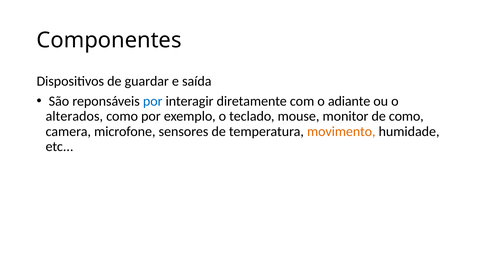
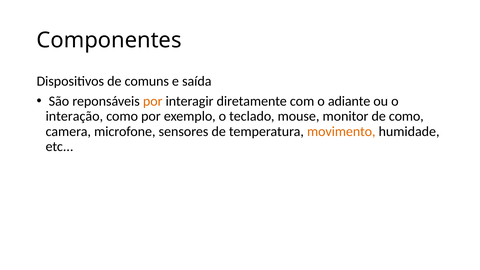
guardar: guardar -> comuns
por at (153, 101) colour: blue -> orange
alterados: alterados -> interação
